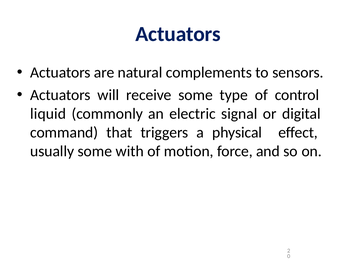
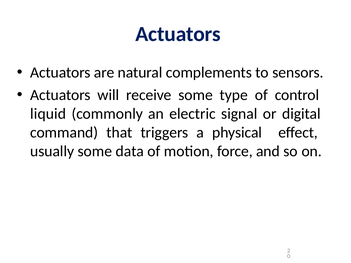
with: with -> data
